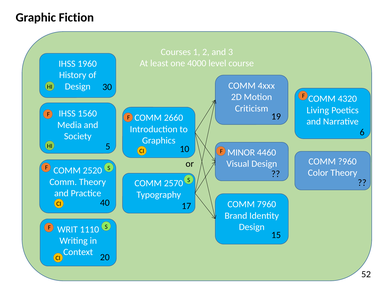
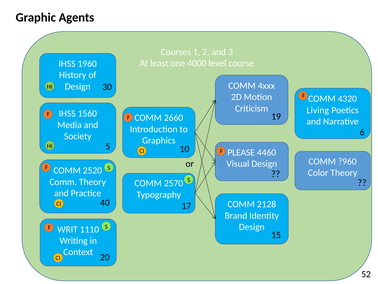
Fiction: Fiction -> Agents
MINOR: MINOR -> PLEASE
7960: 7960 -> 2128
